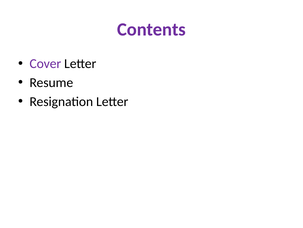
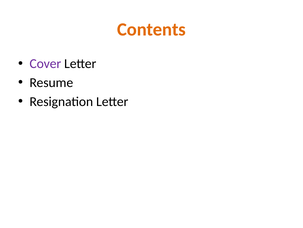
Contents colour: purple -> orange
